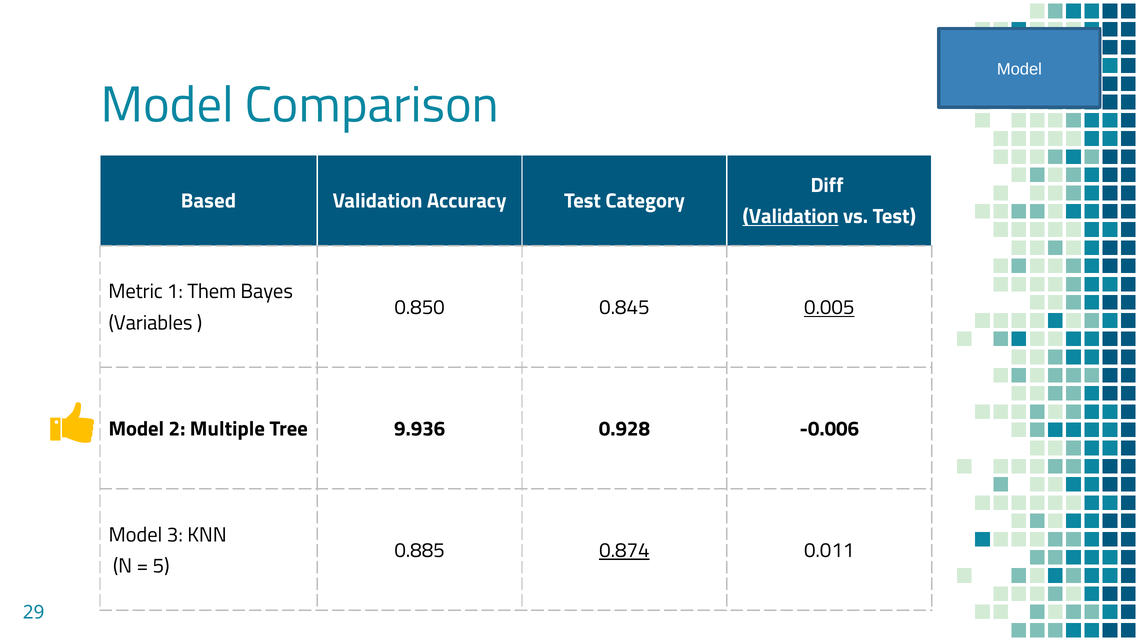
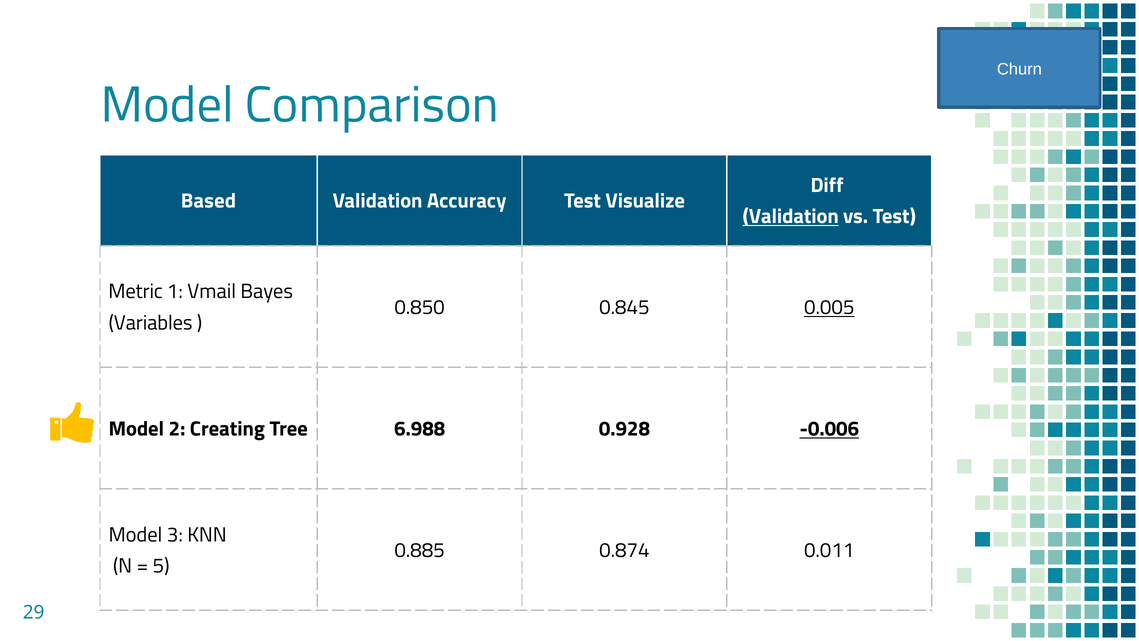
Model at (1019, 69): Model -> Churn
Category: Category -> Visualize
Them: Them -> Vmail
Multiple: Multiple -> Creating
9.936: 9.936 -> 6.988
-0.006 underline: none -> present
0.874 underline: present -> none
